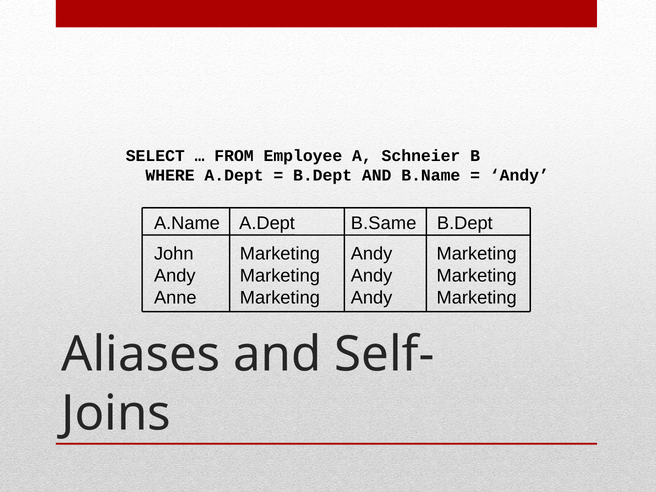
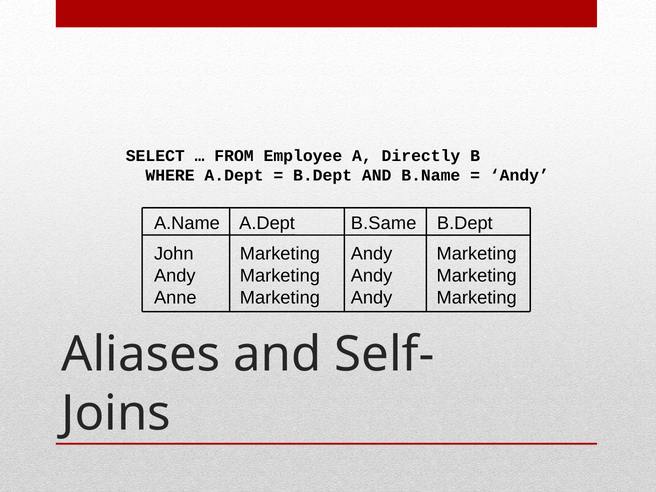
Schneier: Schneier -> Directly
